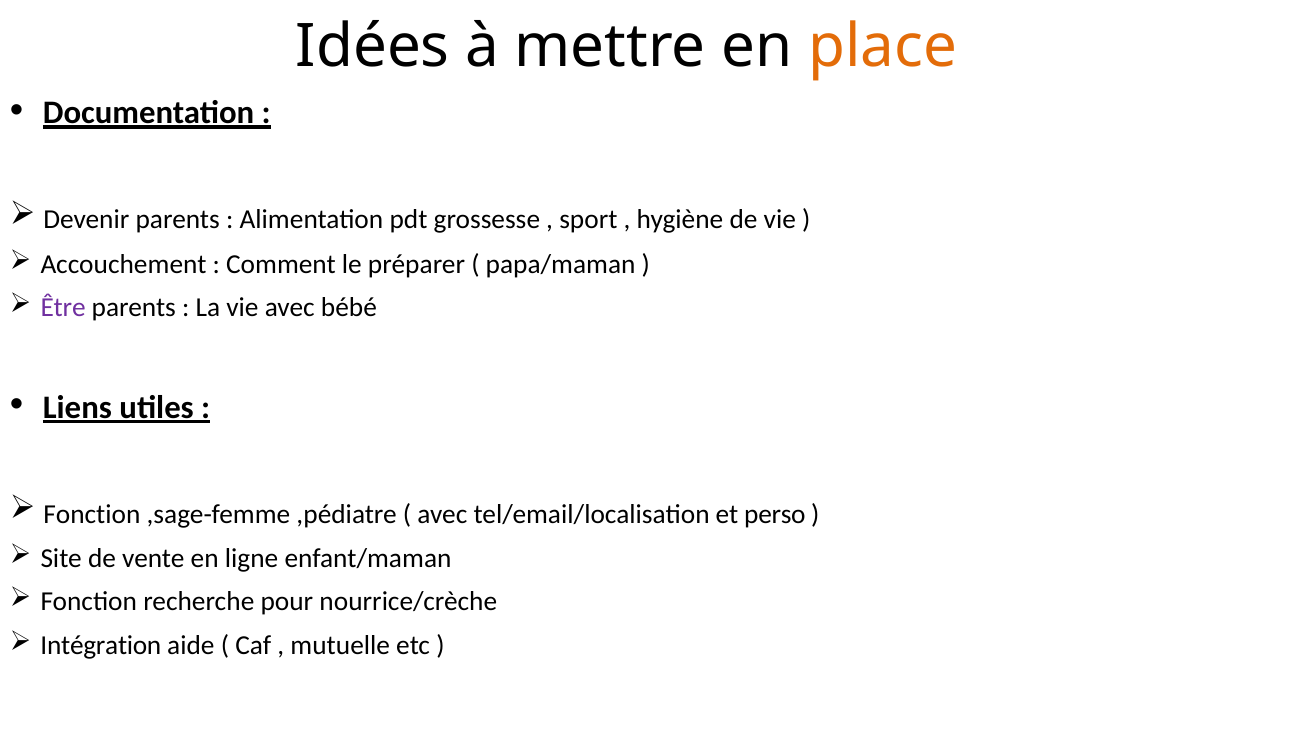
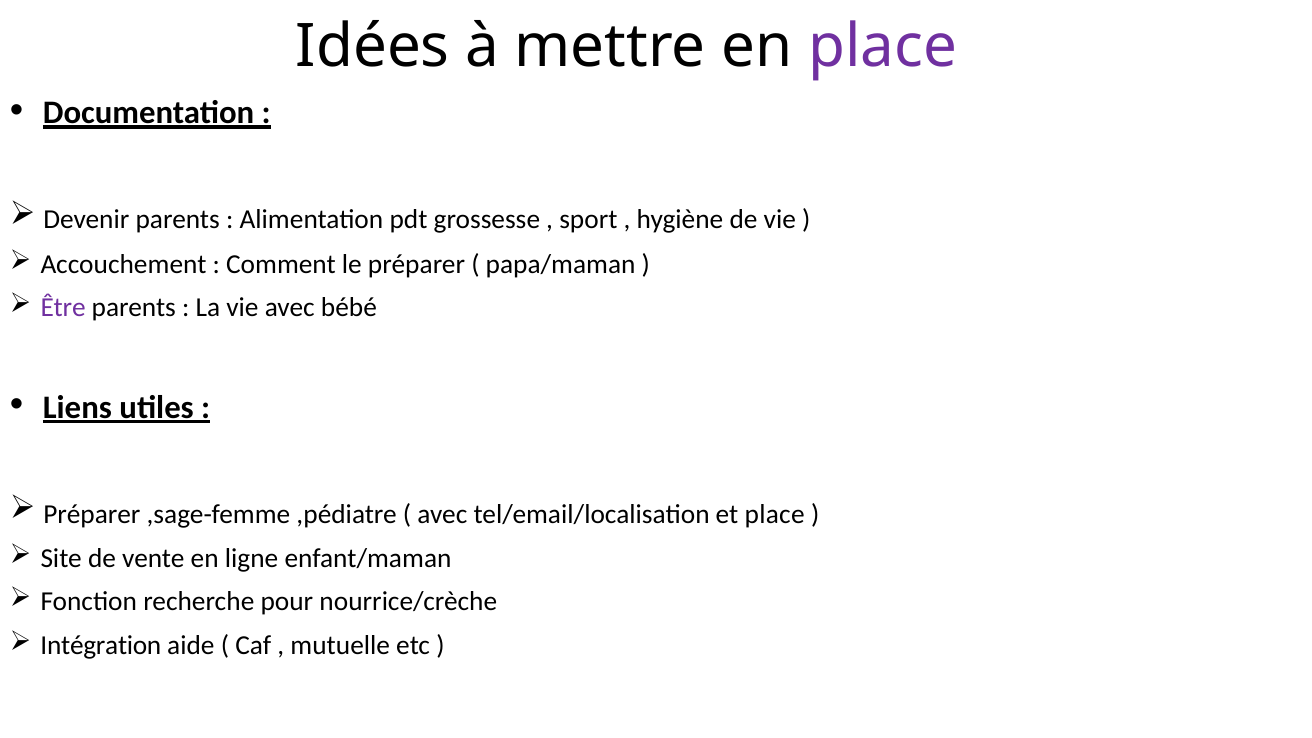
place at (883, 47) colour: orange -> purple
Fonction at (92, 514): Fonction -> Préparer
et perso: perso -> place
